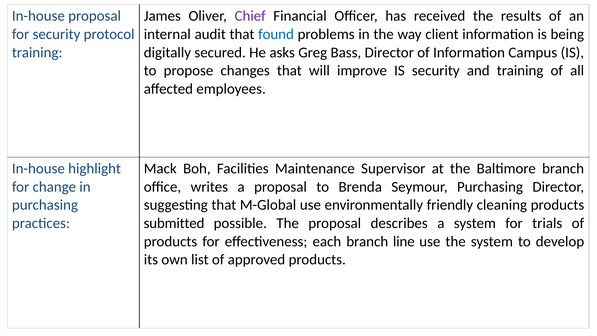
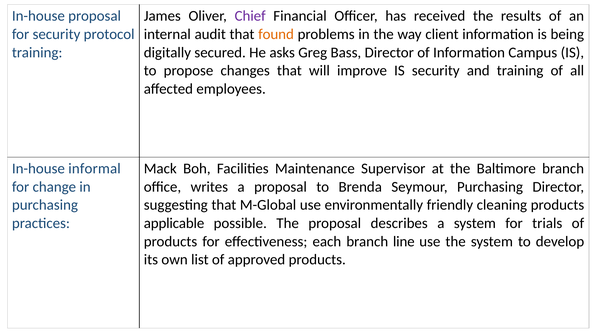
found colour: blue -> orange
highlight: highlight -> informal
submitted: submitted -> applicable
